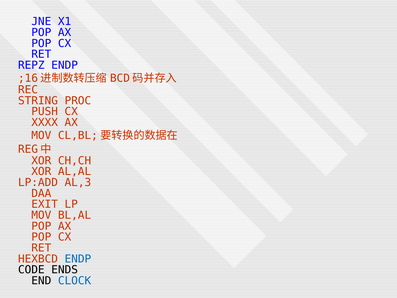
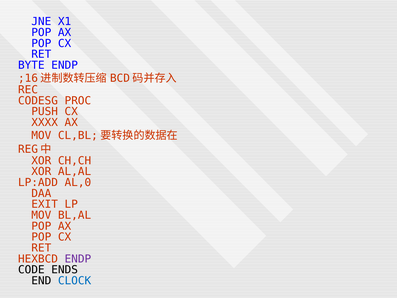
REPZ: REPZ -> BYTE
STRING: STRING -> CODESG
AL,3: AL,3 -> AL,0
ENDP at (78, 259) colour: blue -> purple
